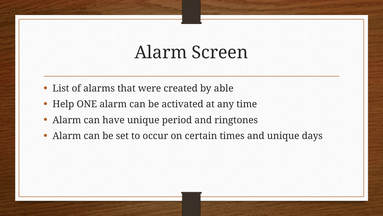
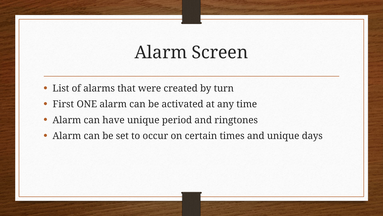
able: able -> turn
Help: Help -> First
